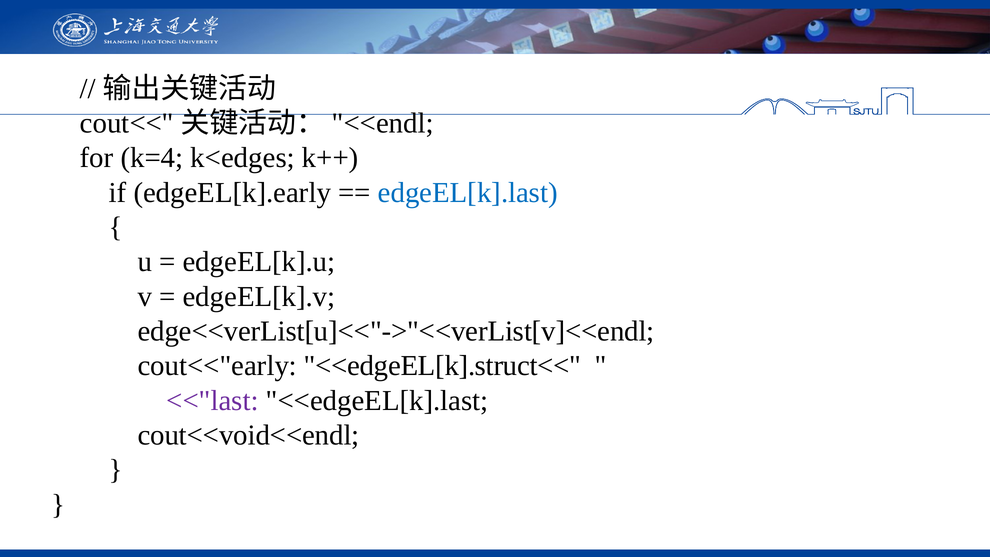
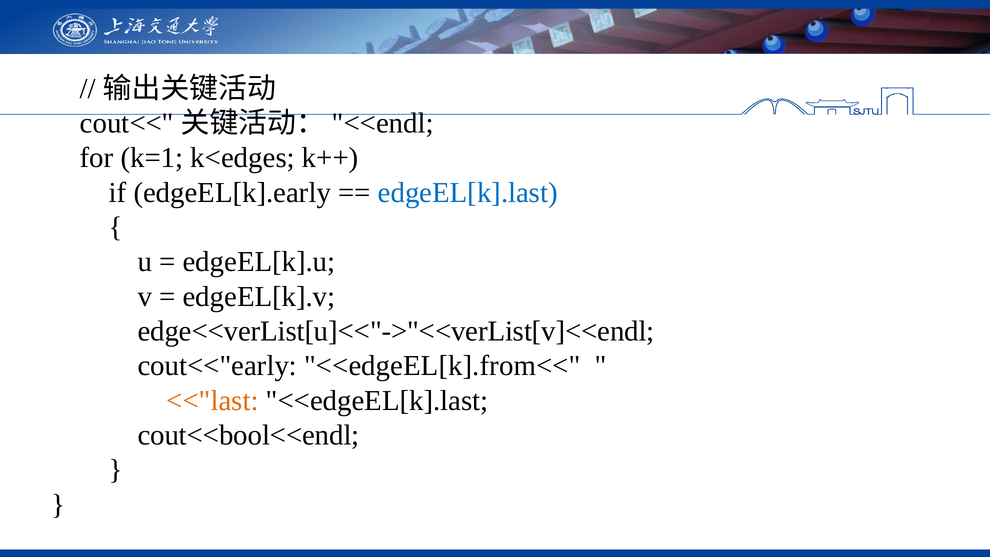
k=4: k=4 -> k=1
<<edgeEL[k].struct<<: <<edgeEL[k].struct<< -> <<edgeEL[k].from<<
<<"last colour: purple -> orange
cout<<void<<endl: cout<<void<<endl -> cout<<bool<<endl
